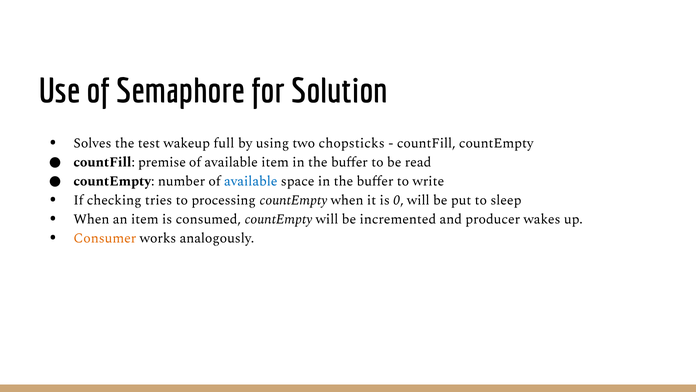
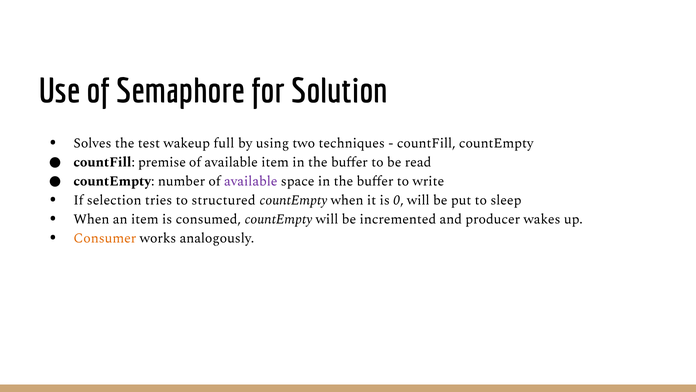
chopsticks: chopsticks -> techniques
available at (251, 181) colour: blue -> purple
checking: checking -> selection
processing: processing -> structured
